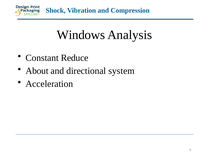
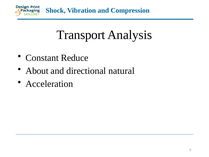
Windows: Windows -> Transport
system: system -> natural
